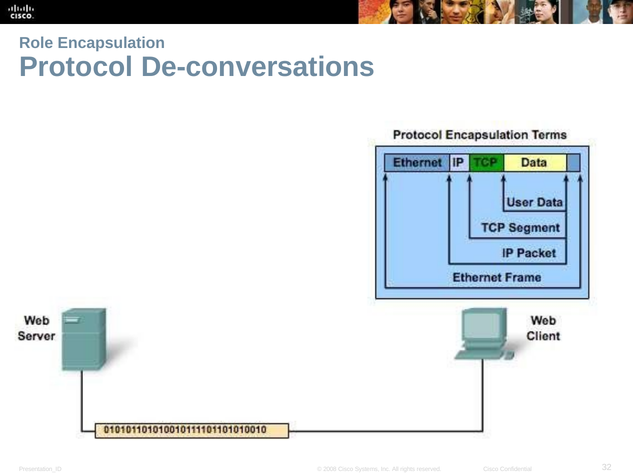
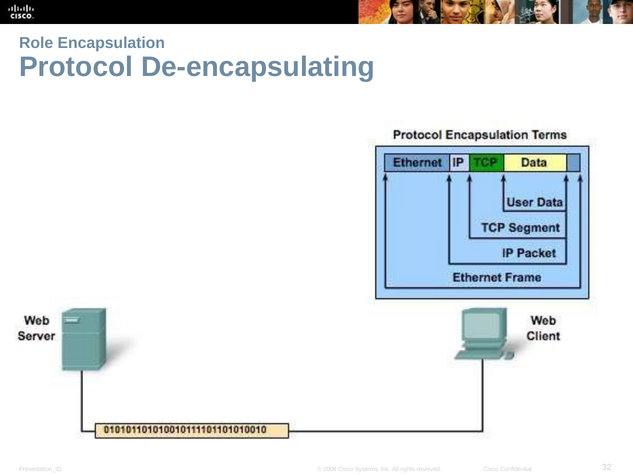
De-conversations: De-conversations -> De-encapsulating
